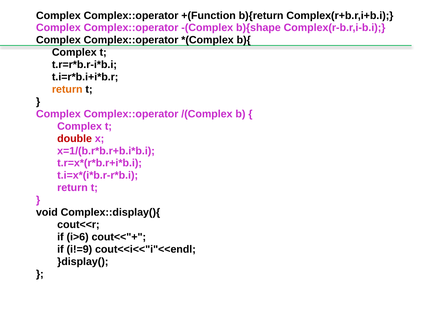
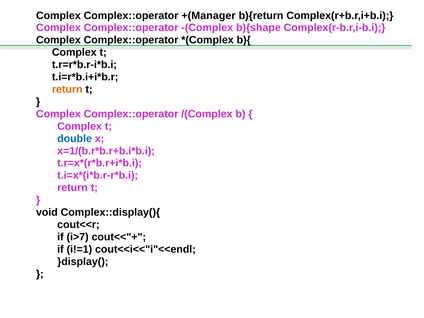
+(Function: +(Function -> +(Manager
double colour: red -> blue
i>6: i>6 -> i>7
i!=9: i!=9 -> i!=1
